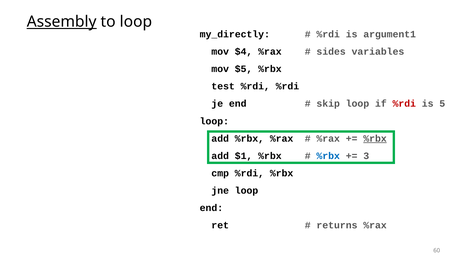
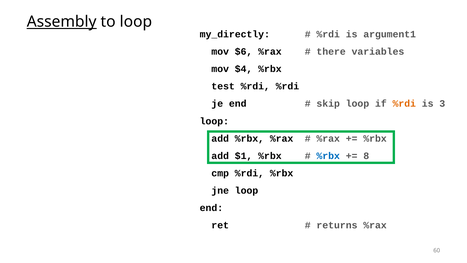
$4: $4 -> $6
sides: sides -> there
$5: $5 -> $4
%rdi at (404, 104) colour: red -> orange
5: 5 -> 3
%rbx at (375, 138) underline: present -> none
3: 3 -> 8
